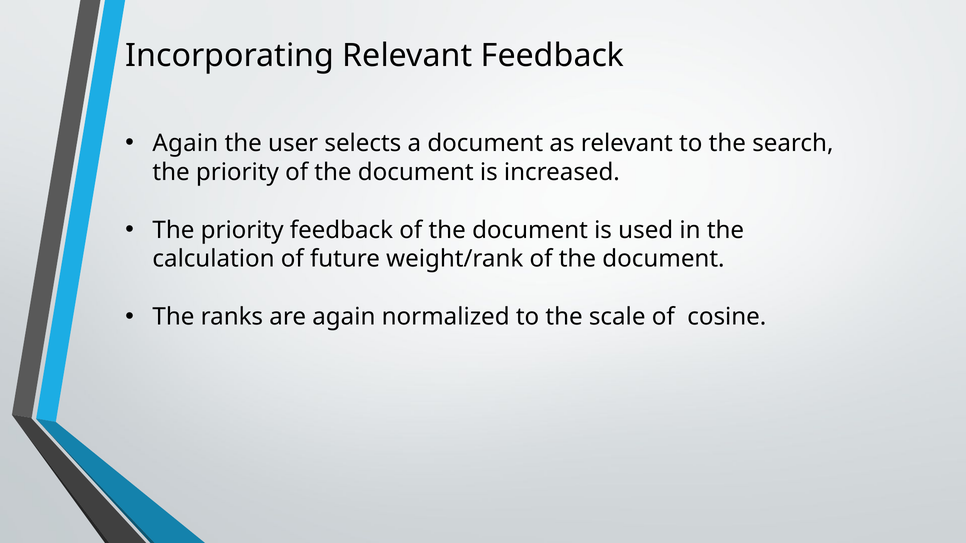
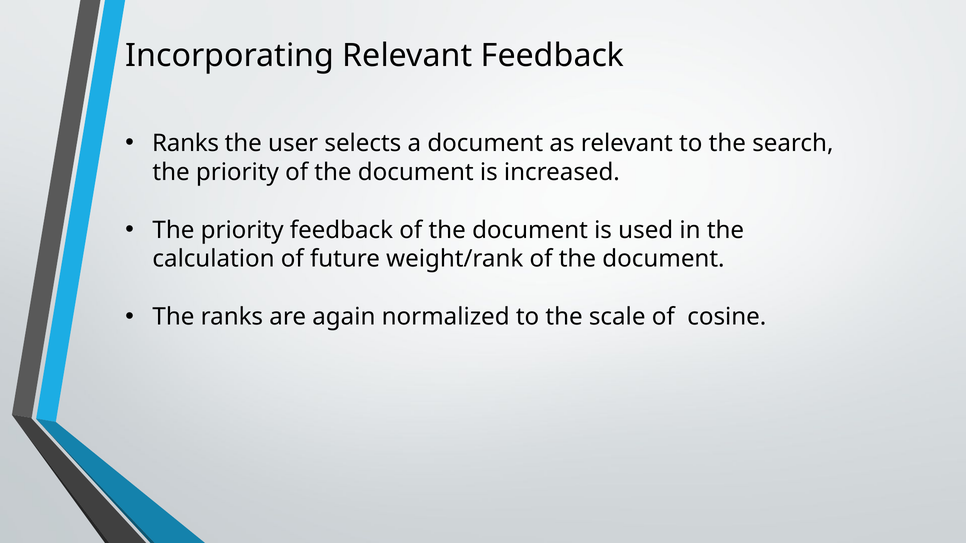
Again at (185, 143): Again -> Ranks
